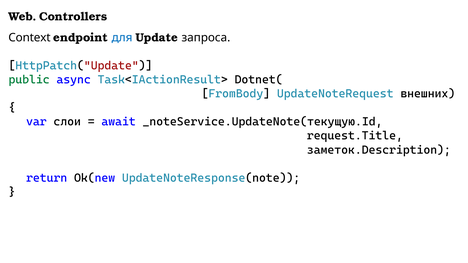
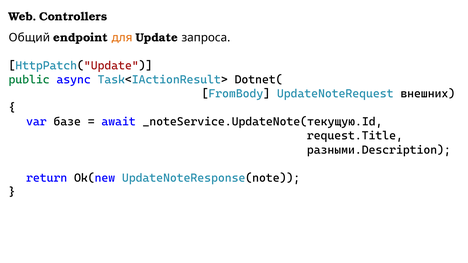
Context: Context -> Общий
для colour: blue -> orange
слои: слои -> базе
заметок.Description: заметок.Description -> разными.Description
